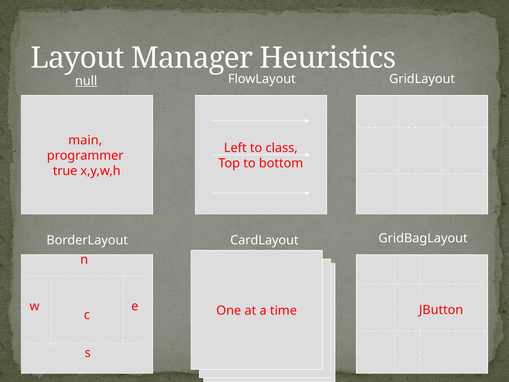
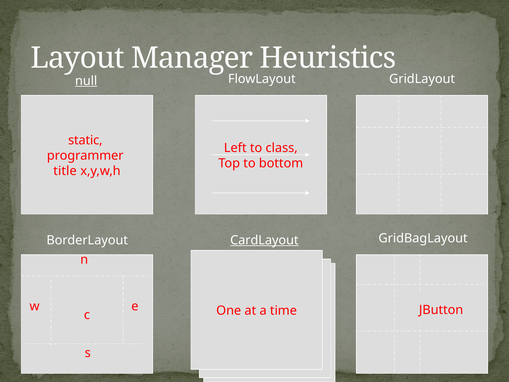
main: main -> static
true: true -> title
CardLayout underline: none -> present
